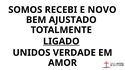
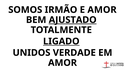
RECEBI: RECEBI -> IRMÃO
E NOVO: NOVO -> AMOR
AJUSTADO underline: none -> present
